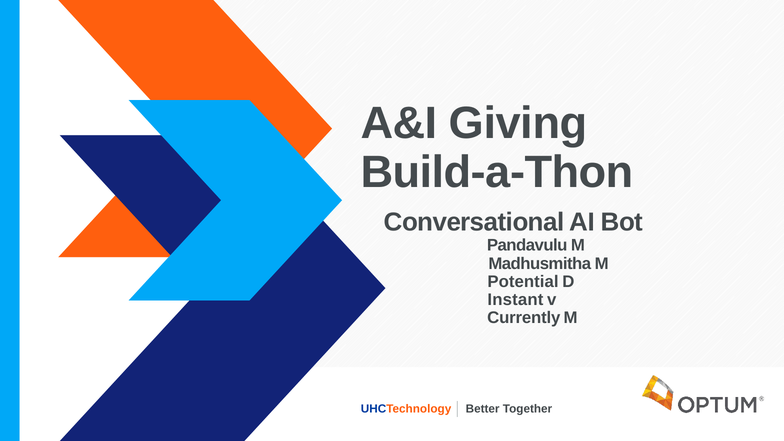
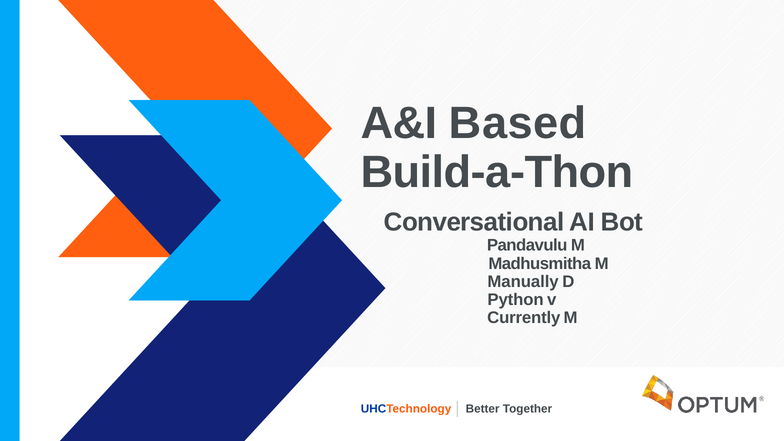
Giving: Giving -> Based
Potential: Potential -> Manually
Instant: Instant -> Python
